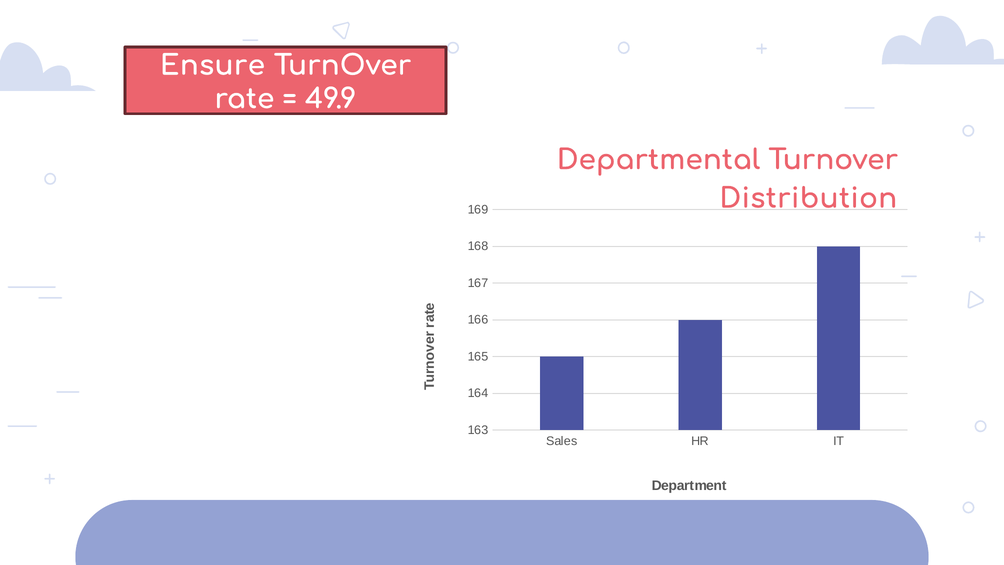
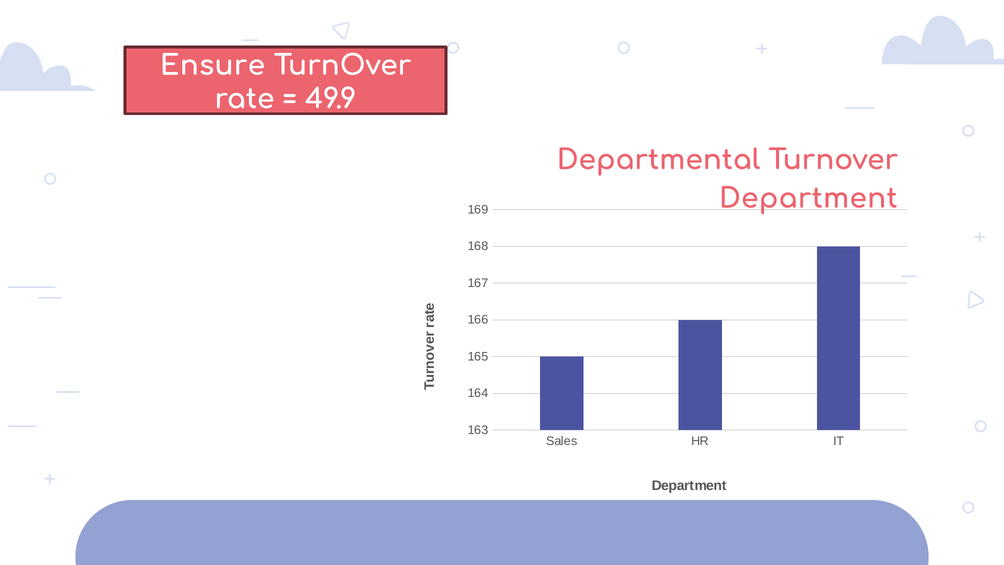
Distribution at (808, 198): Distribution -> Department
